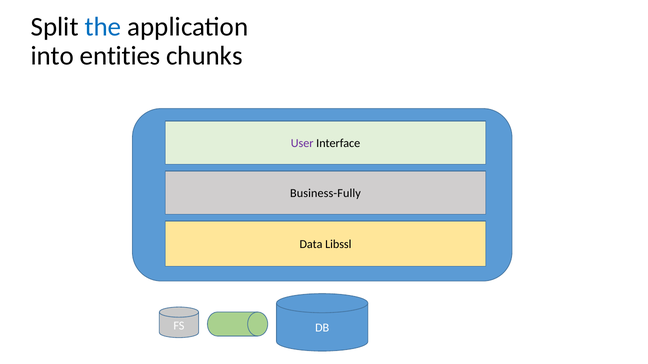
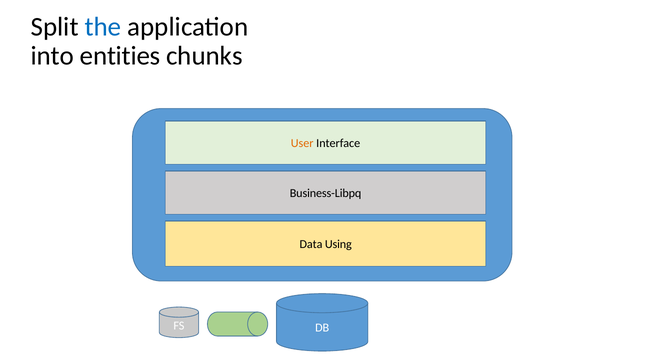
User colour: purple -> orange
Business-Fully: Business-Fully -> Business-Libpq
Libssl: Libssl -> Using
